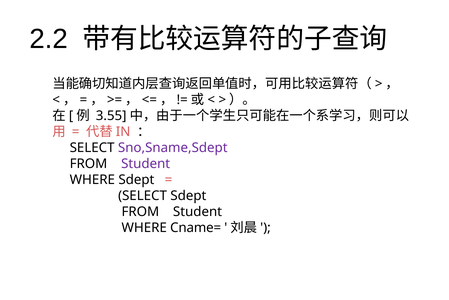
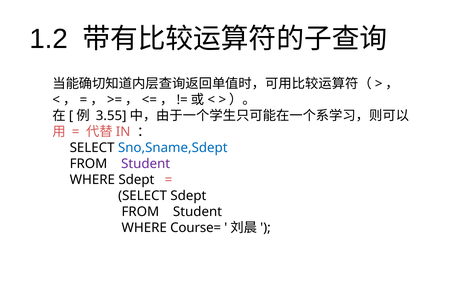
2.2: 2.2 -> 1.2
Sno,Sname,Sdept colour: purple -> blue
Cname=: Cname= -> Course=
